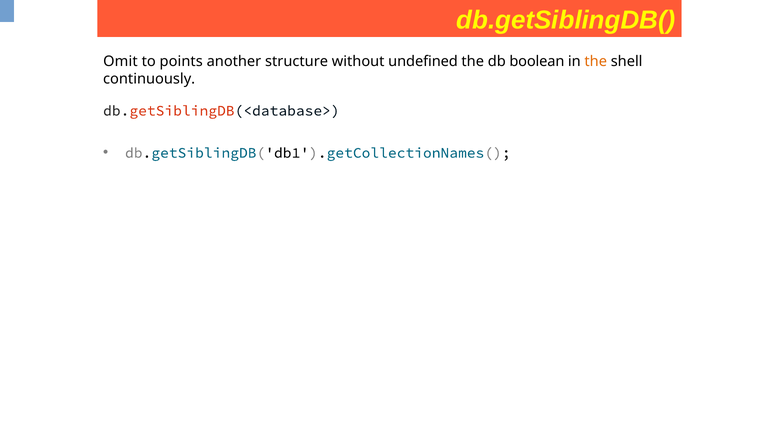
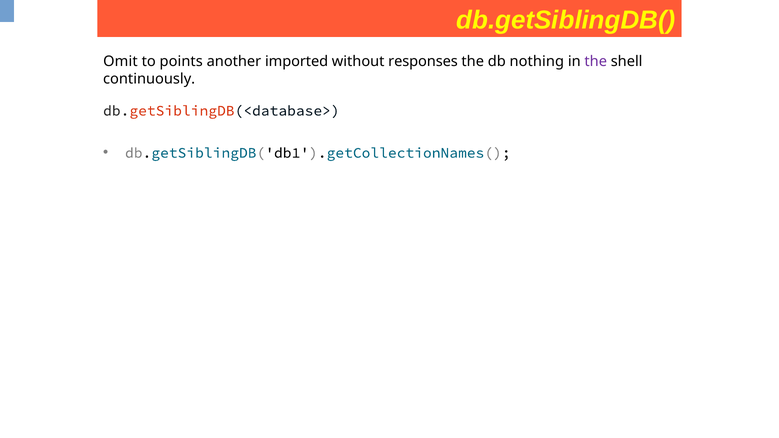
structure: structure -> imported
undefined: undefined -> responses
boolean: boolean -> nothing
the at (596, 61) colour: orange -> purple
